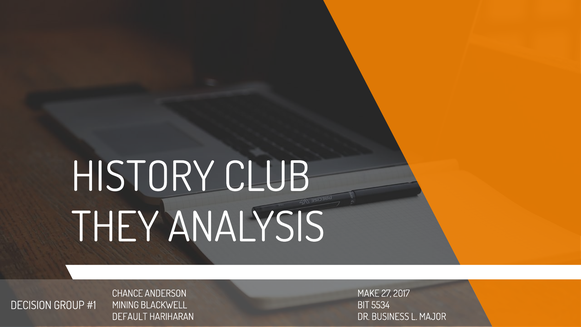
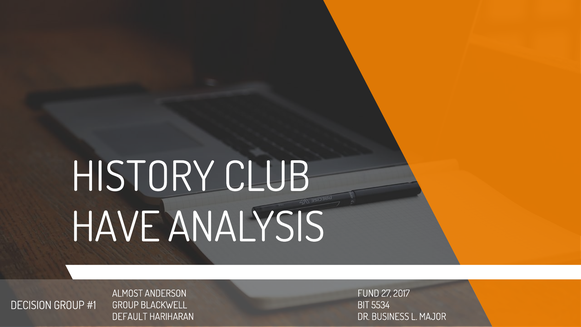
THEY: THEY -> HAVE
CHANCE: CHANCE -> ALMOST
MAKE: MAKE -> FUND
MINING at (125, 305): MINING -> GROUP
